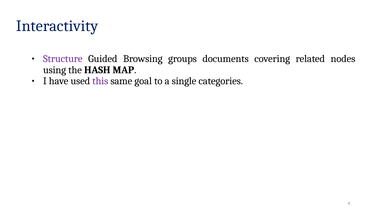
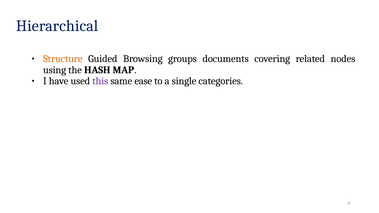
Interactivity: Interactivity -> Hierarchical
Structure colour: purple -> orange
goal: goal -> ease
